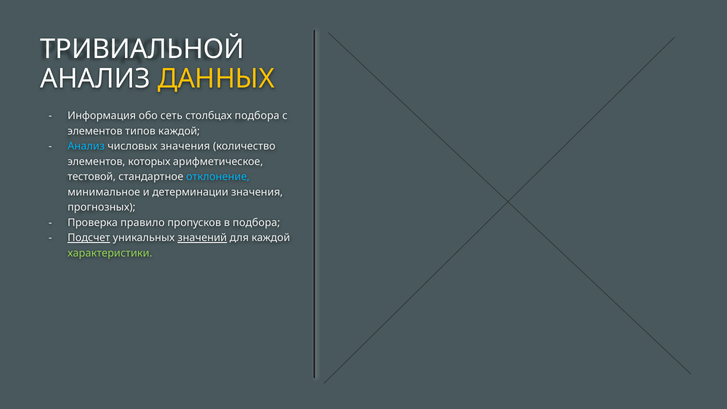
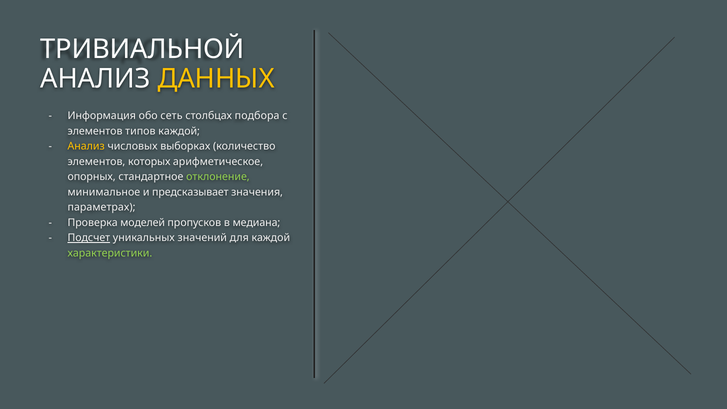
Анализ at (86, 146) colour: light blue -> yellow
числовых значения: значения -> выборках
тестовой: тестовой -> опорных
отклонение colour: light blue -> light green
детерминации: детерминации -> предсказывает
прогнозных: прогнозных -> параметрах
правило: правило -> моделей
в подбора: подбора -> медиана
значений underline: present -> none
